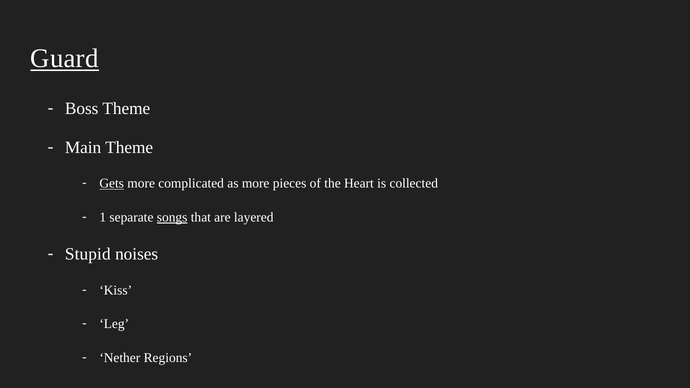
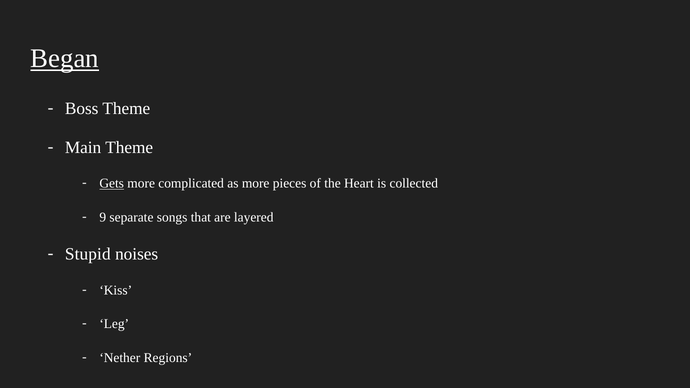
Guard: Guard -> Began
1: 1 -> 9
songs underline: present -> none
